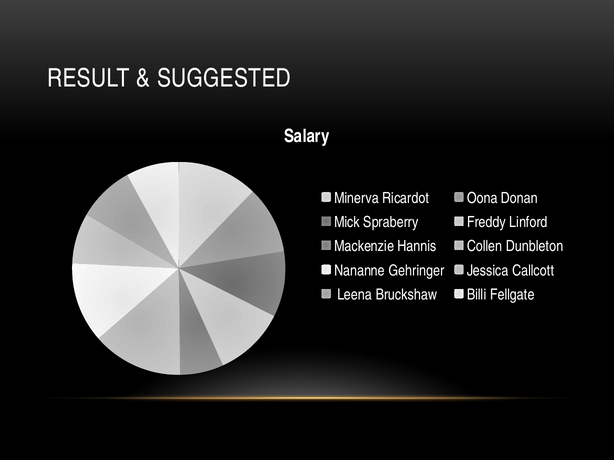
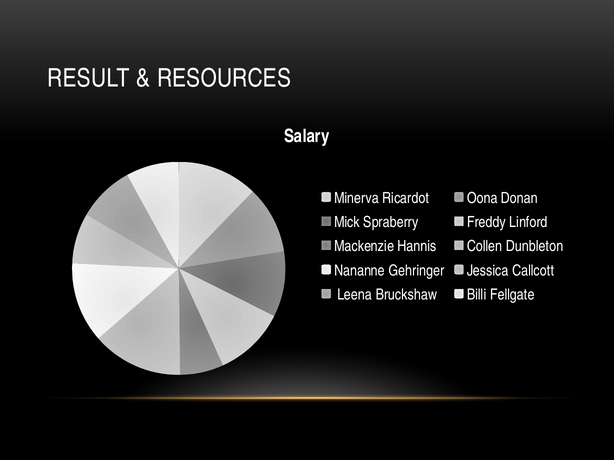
SUGGESTED: SUGGESTED -> RESOURCES
